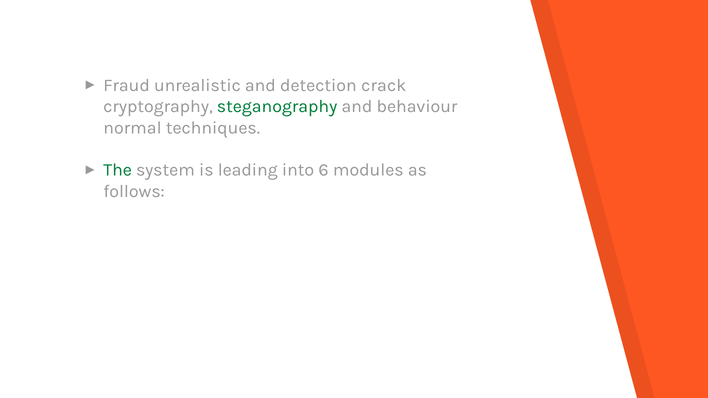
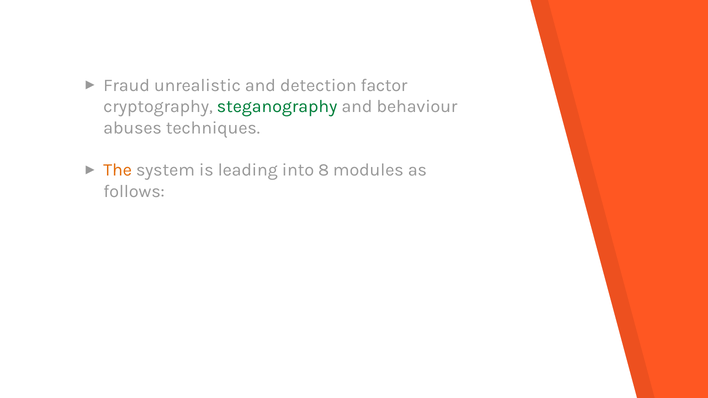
crack: crack -> factor
normal: normal -> abuses
The colour: green -> orange
6: 6 -> 8
